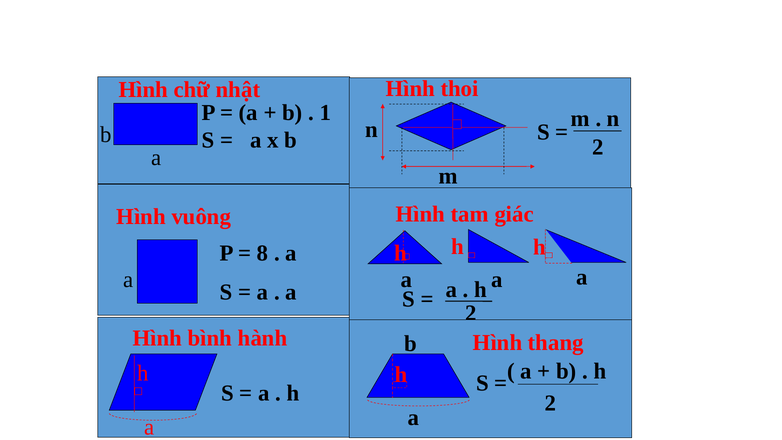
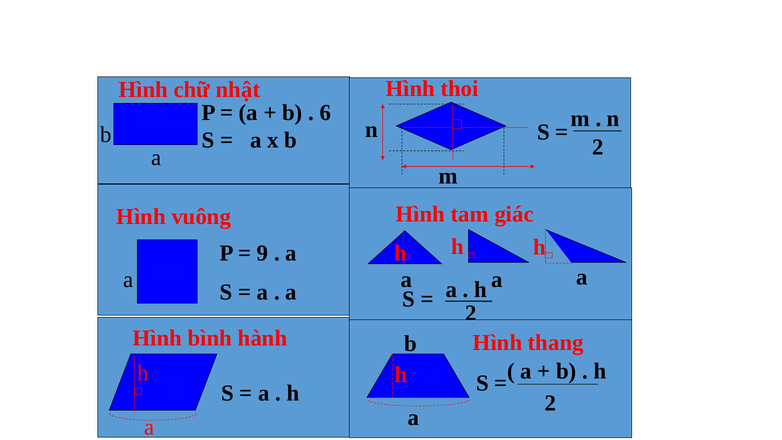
1: 1 -> 6
8: 8 -> 9
